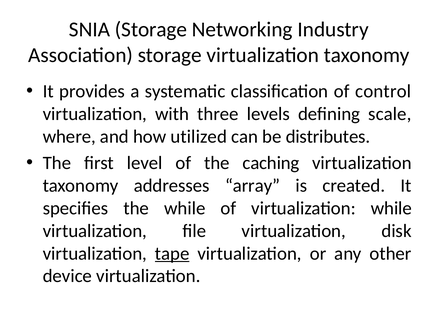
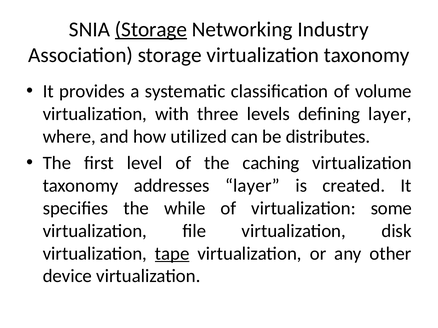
Storage at (151, 30) underline: none -> present
control: control -> volume
defining scale: scale -> layer
addresses array: array -> layer
virtualization while: while -> some
